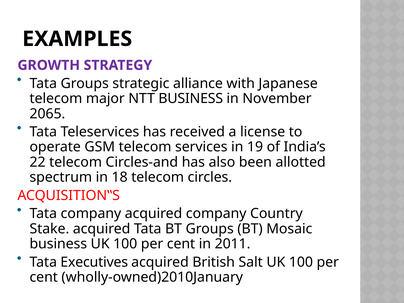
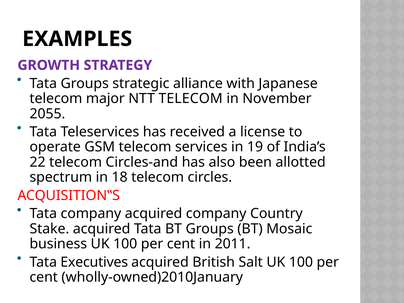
NTT BUSINESS: BUSINESS -> TELECOM
2065: 2065 -> 2055
